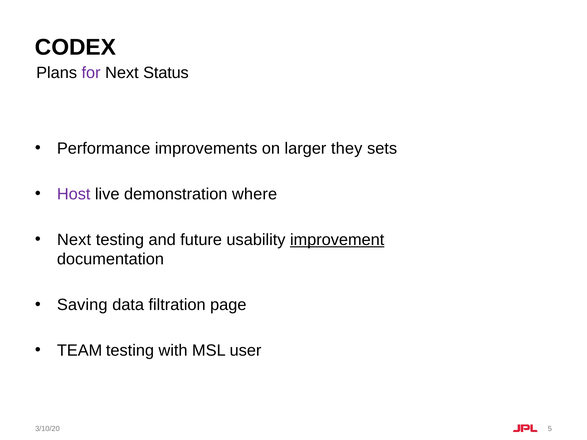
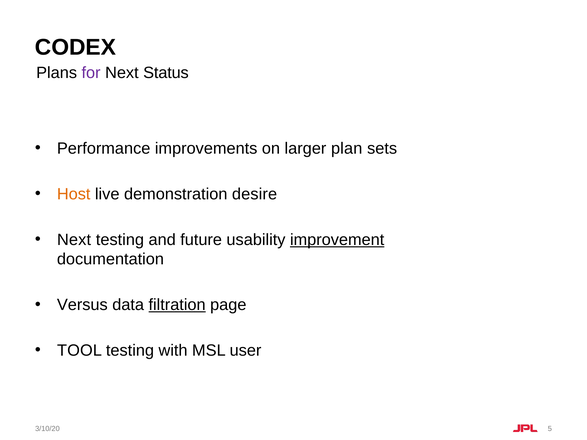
they: they -> plan
Host colour: purple -> orange
where: where -> desire
Saving: Saving -> Versus
filtration underline: none -> present
TEAM: TEAM -> TOOL
